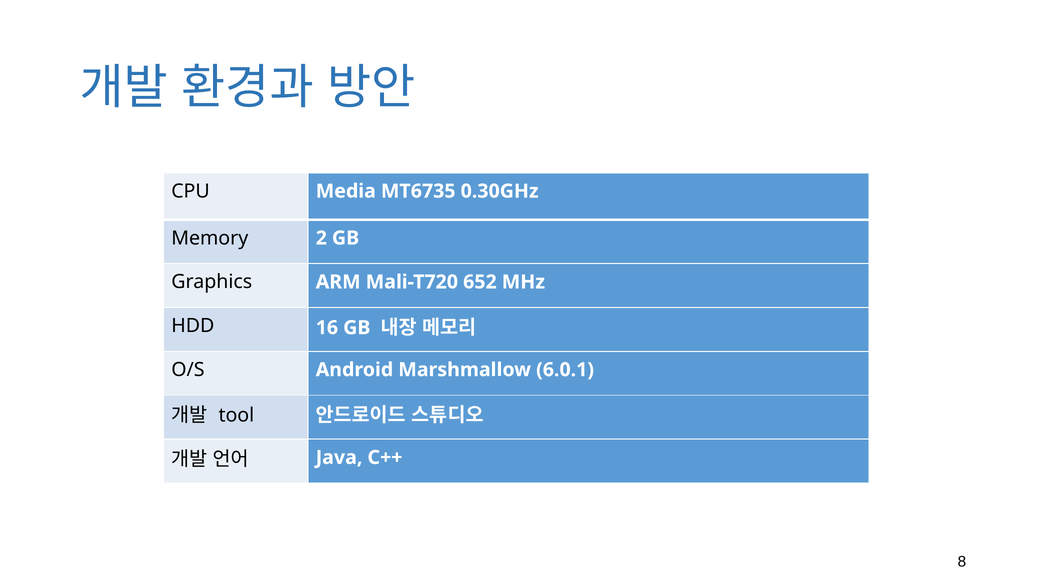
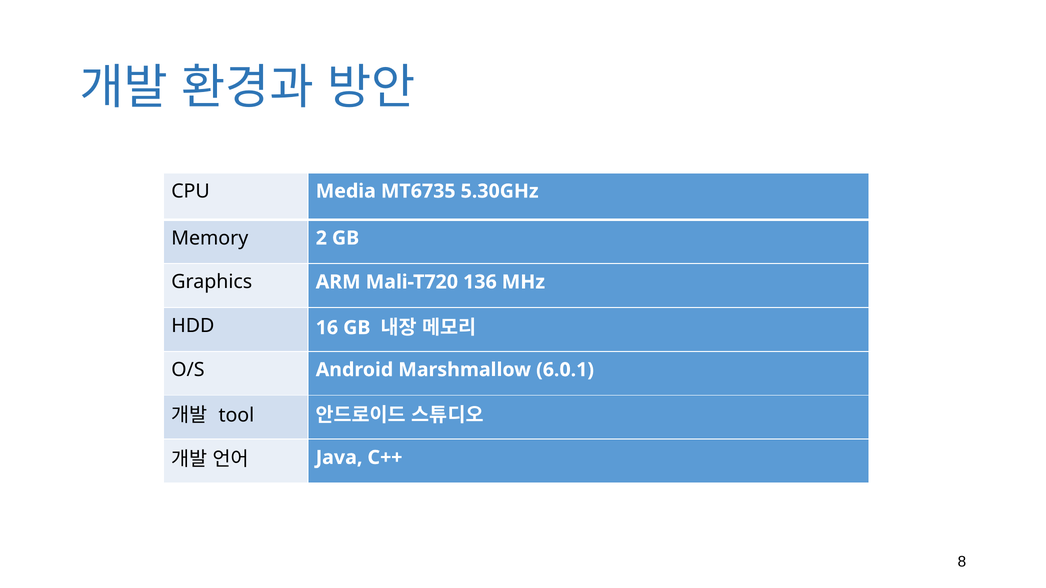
0.30GHz: 0.30GHz -> 5.30GHz
652: 652 -> 136
